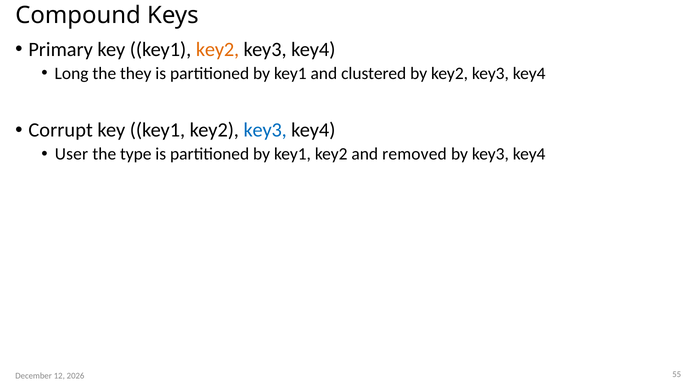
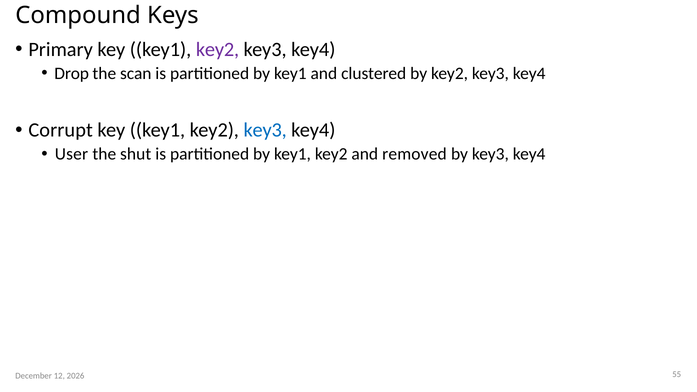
key2 at (217, 49) colour: orange -> purple
Long: Long -> Drop
they: they -> scan
type: type -> shut
